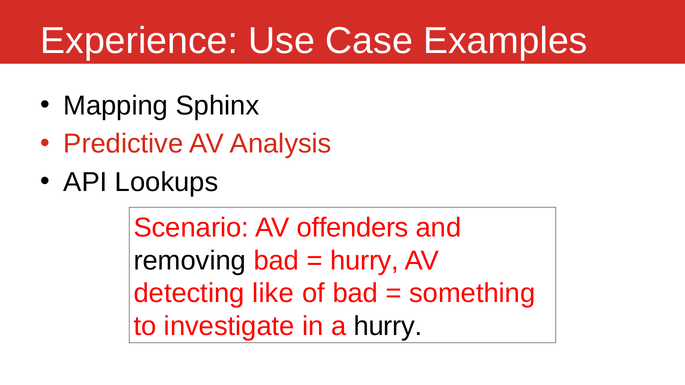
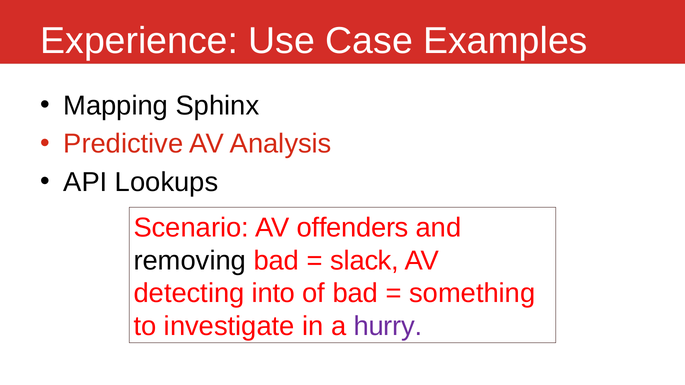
hurry at (365, 261): hurry -> slack
like: like -> into
hurry at (388, 326) colour: black -> purple
